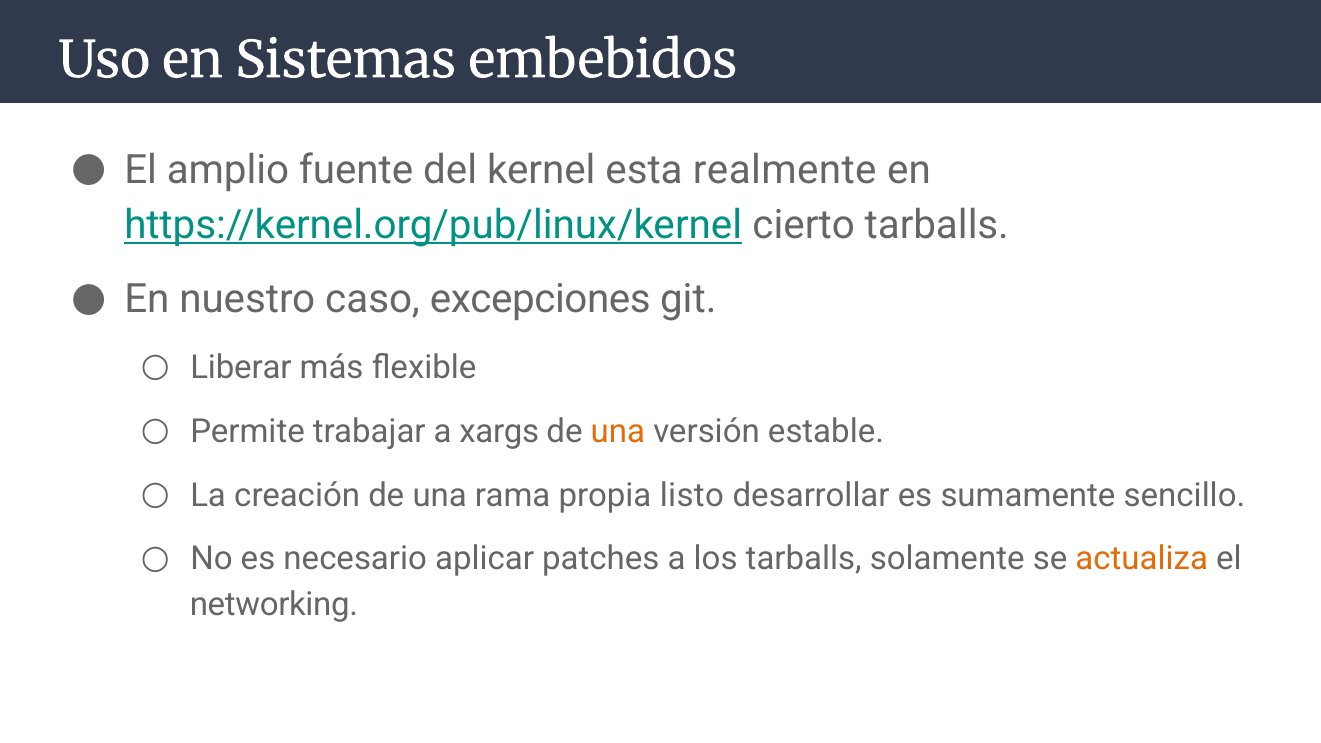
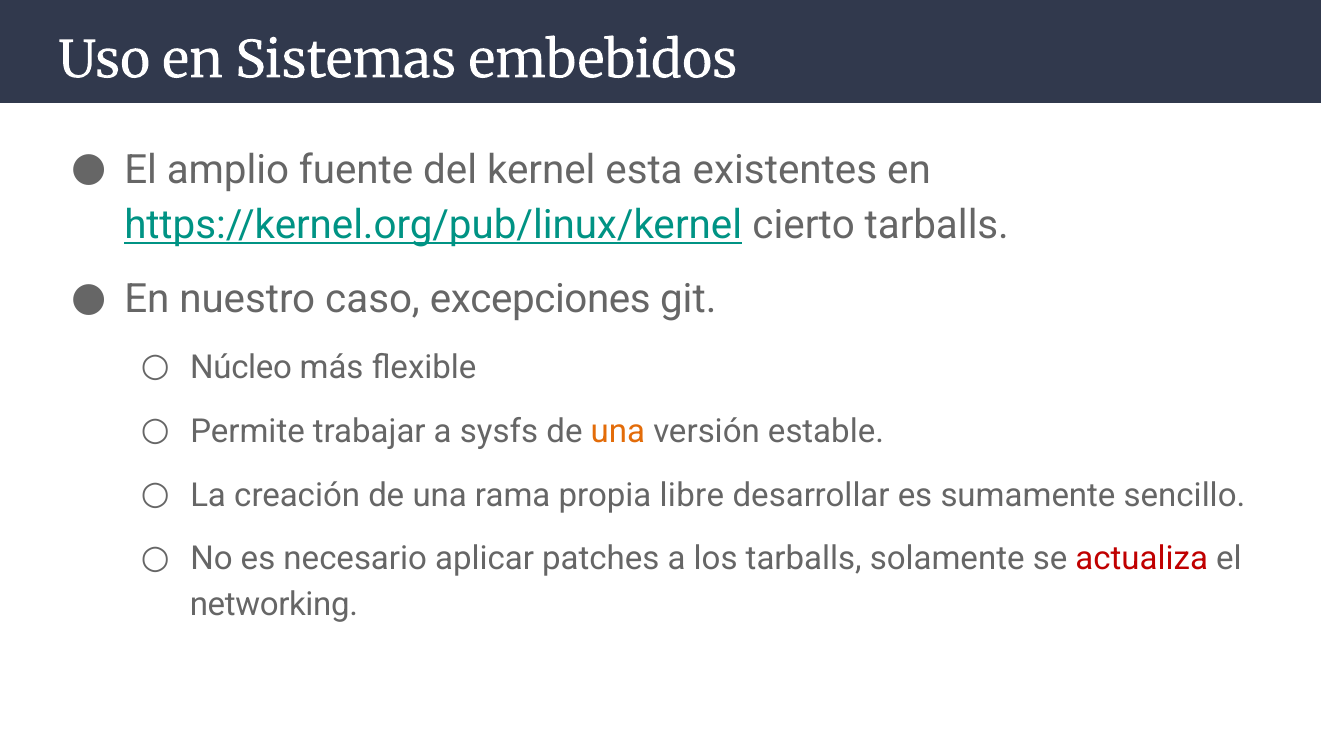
realmente: realmente -> existentes
Liberar: Liberar -> Núcleo
xargs: xargs -> sysfs
listo: listo -> libre
actualiza colour: orange -> red
